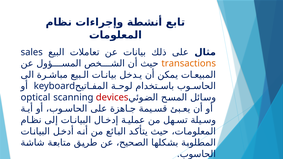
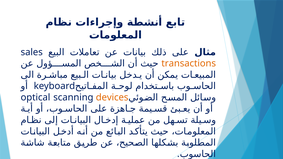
devices colour: red -> orange
